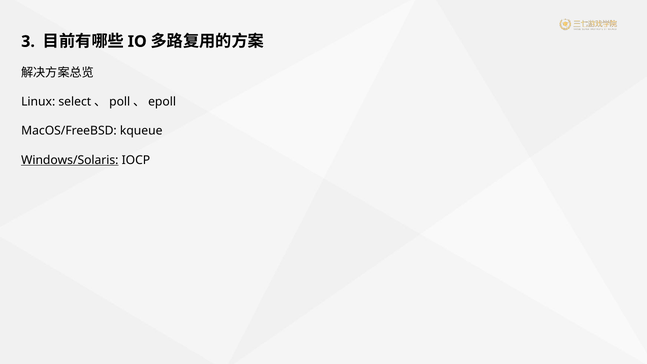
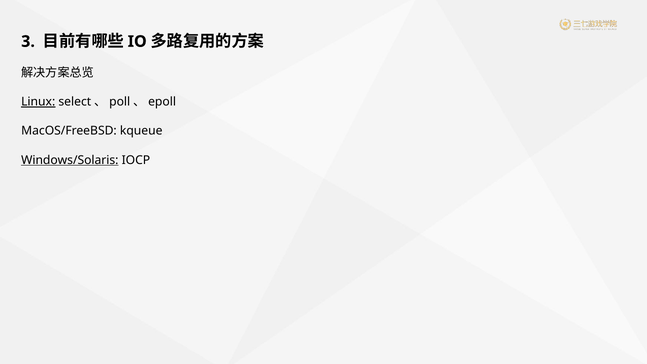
Linux underline: none -> present
